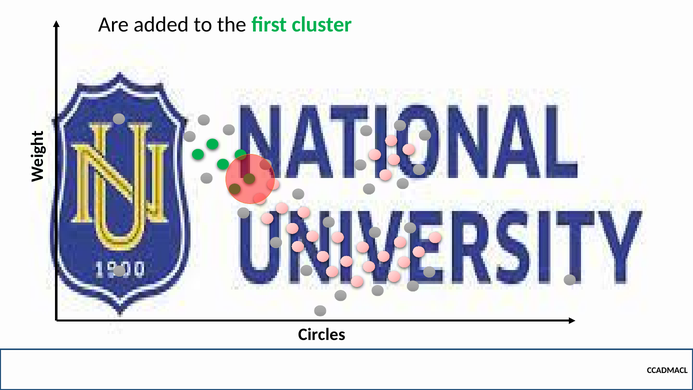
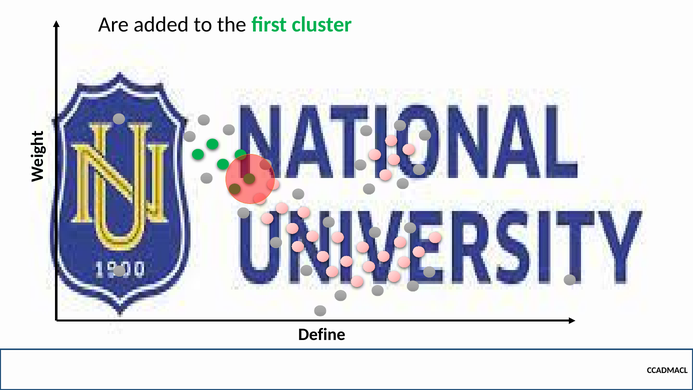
Circles: Circles -> Define
